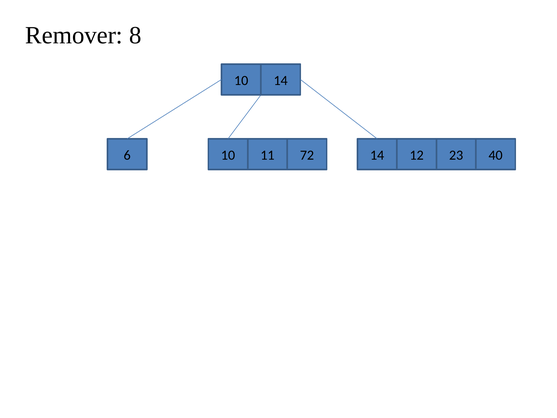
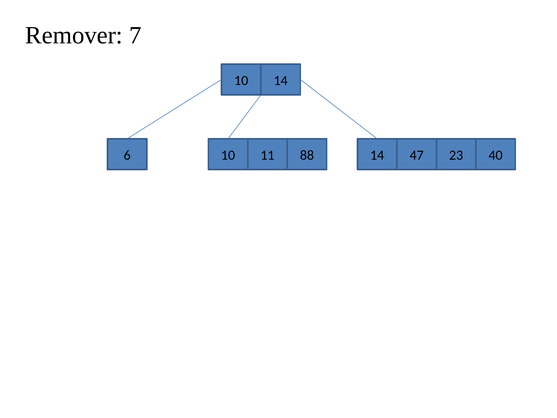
8: 8 -> 7
72: 72 -> 88
12: 12 -> 47
